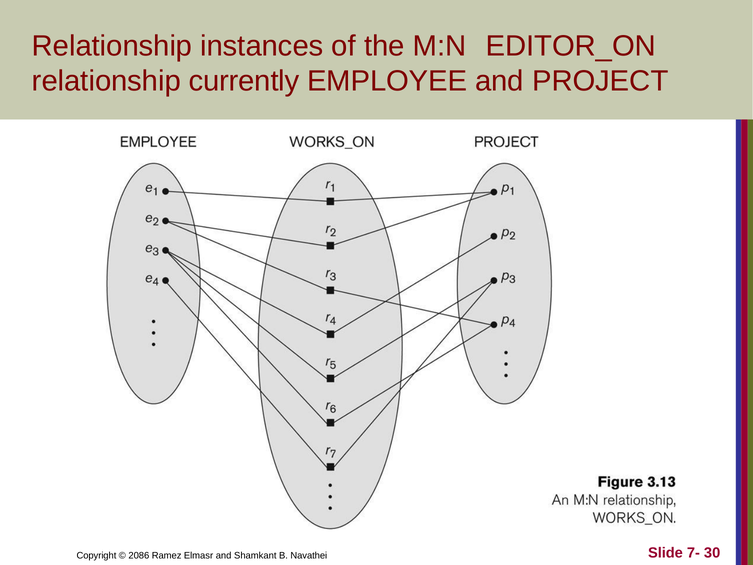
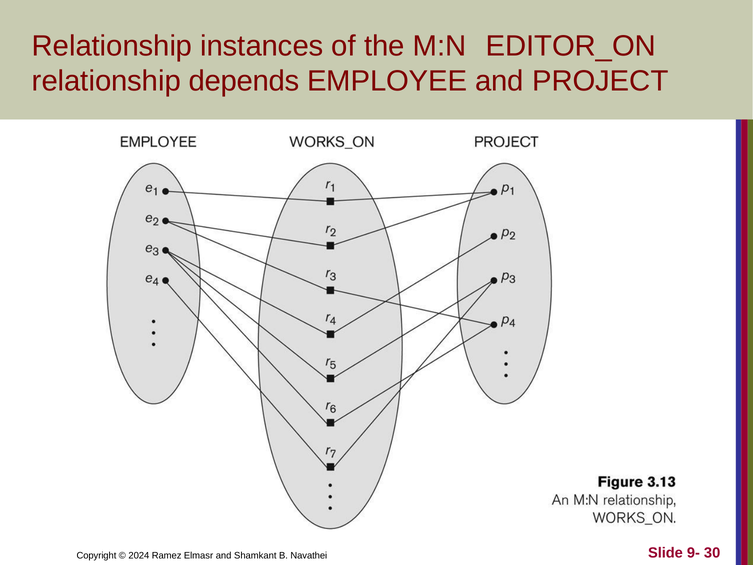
currently: currently -> depends
7-: 7- -> 9-
2086: 2086 -> 2024
